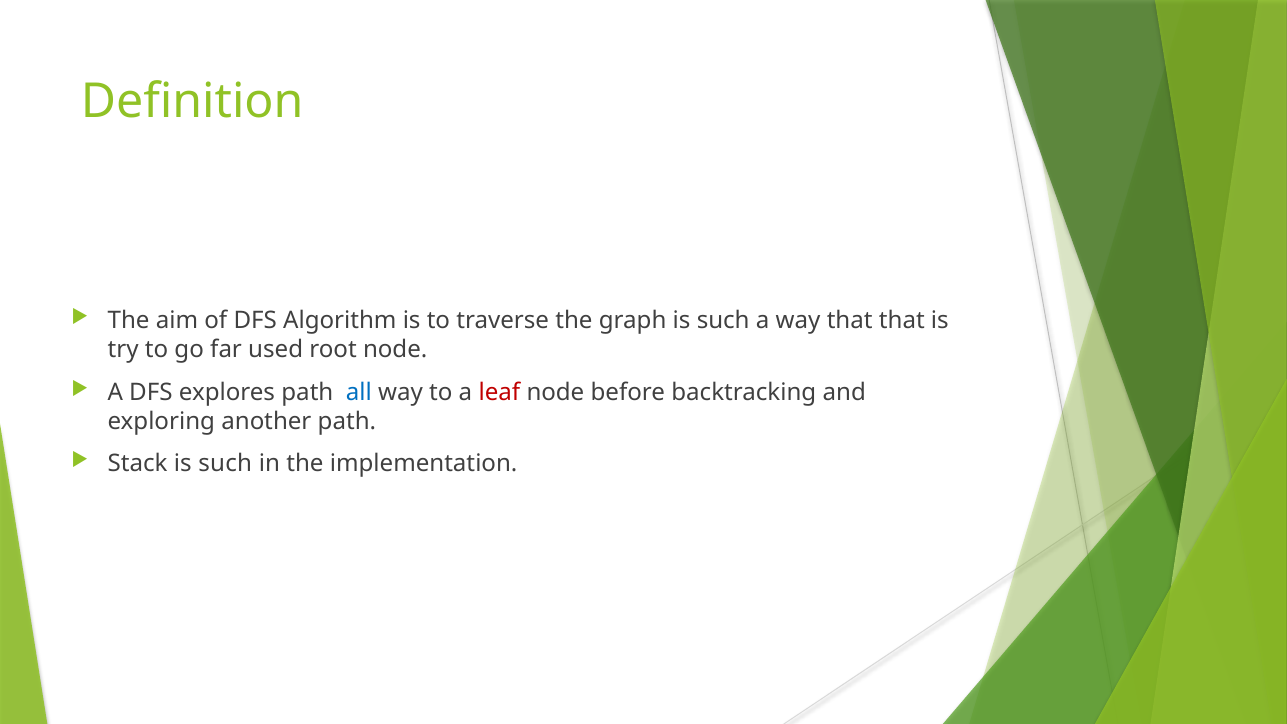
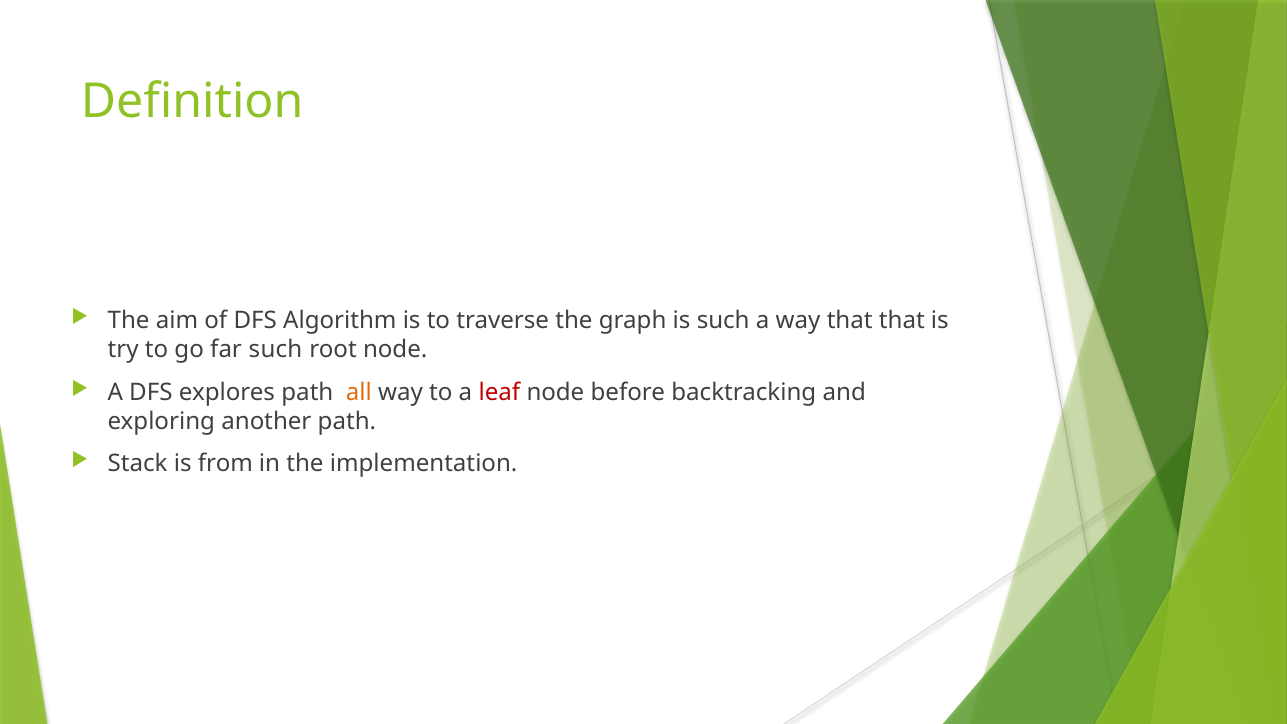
far used: used -> such
all colour: blue -> orange
Stack is such: such -> from
